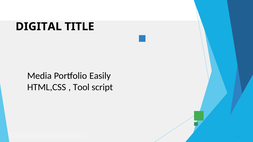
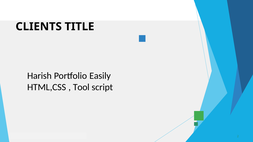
DIGITAL: DIGITAL -> CLIENTS
Media: Media -> Harish
